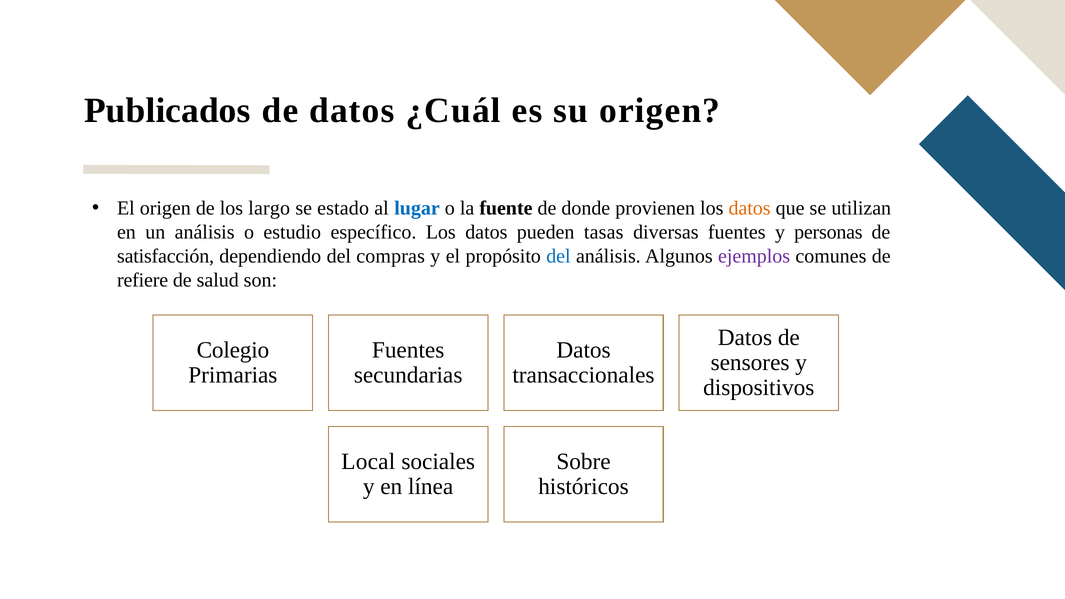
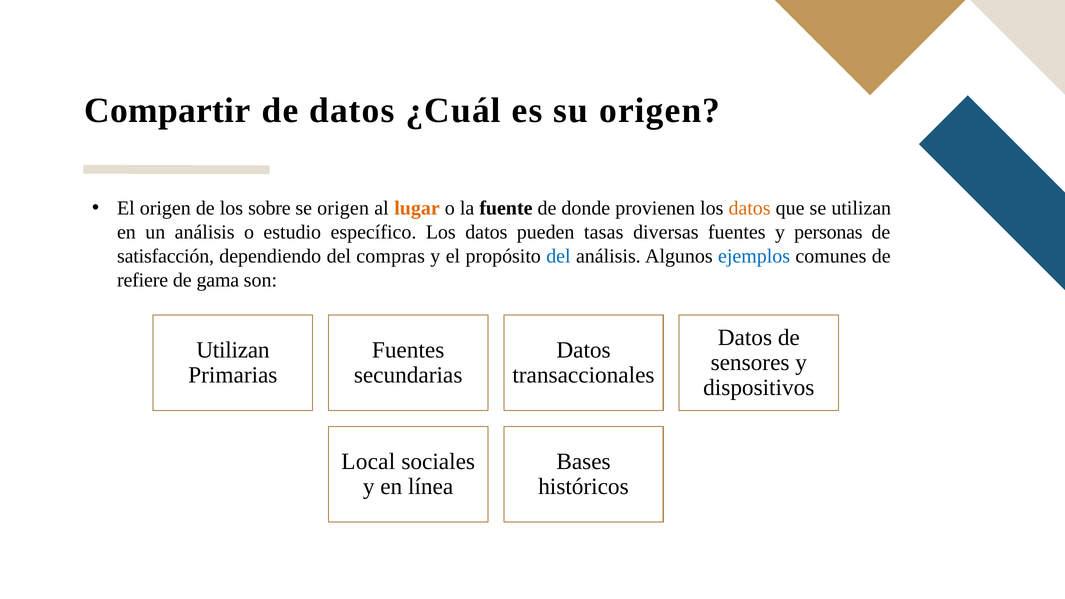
Publicados: Publicados -> Compartir
largo: largo -> sobre
se estado: estado -> origen
lugar colour: blue -> orange
ejemplos colour: purple -> blue
salud: salud -> gama
Colegio at (233, 350): Colegio -> Utilizan
Sobre: Sobre -> Bases
